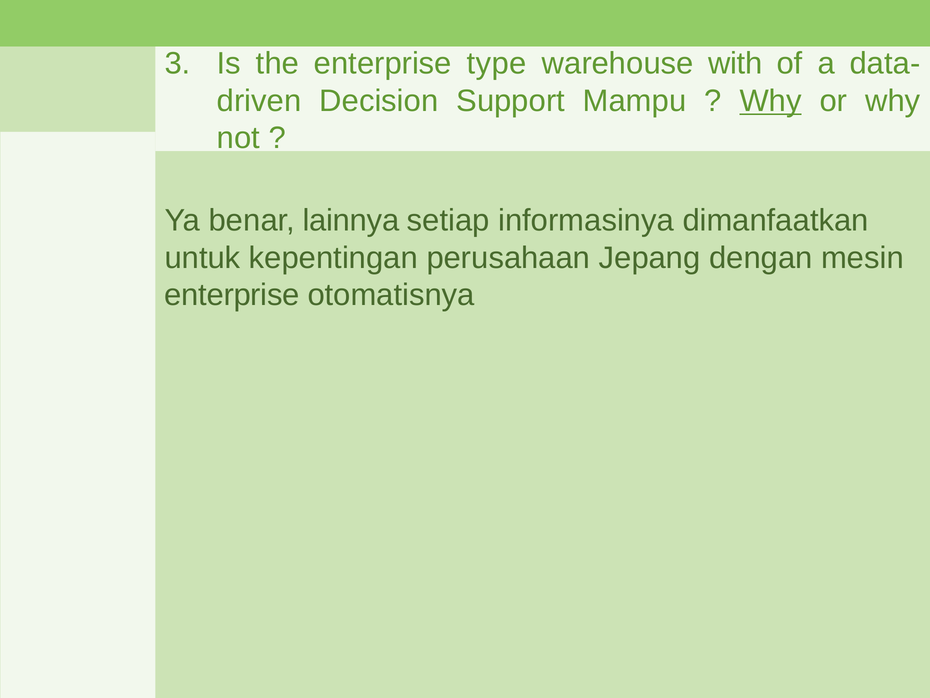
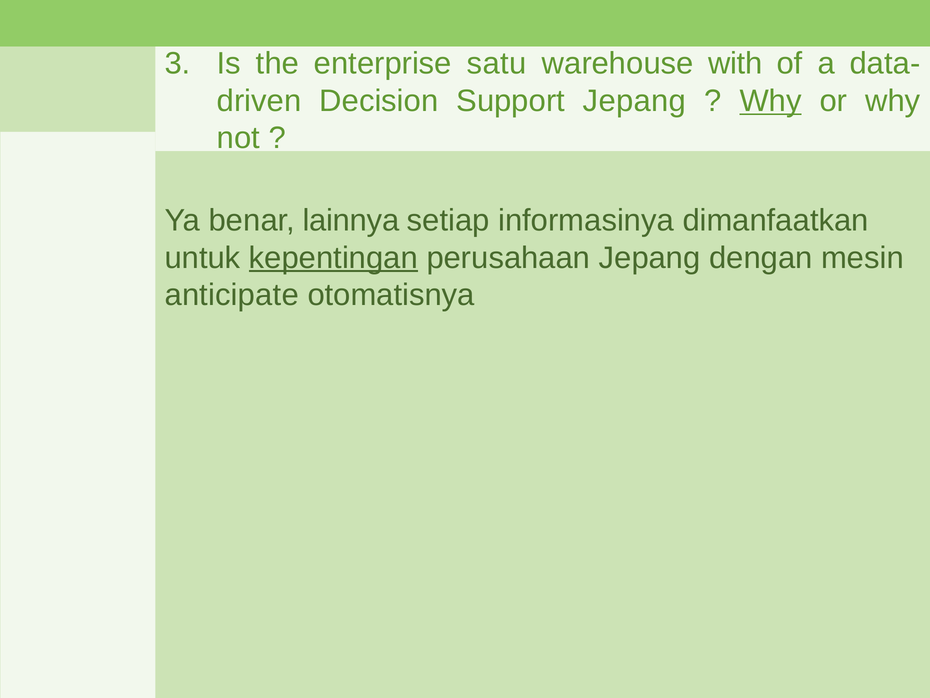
type: type -> satu
Support Mampu: Mampu -> Jepang
kepentingan underline: none -> present
enterprise at (232, 295): enterprise -> anticipate
